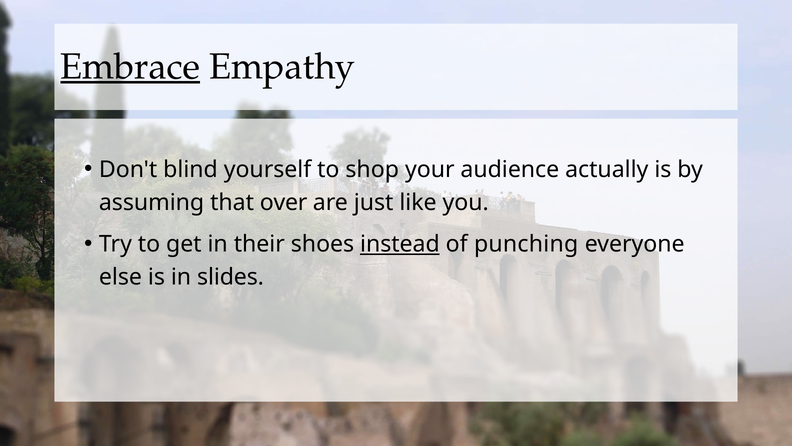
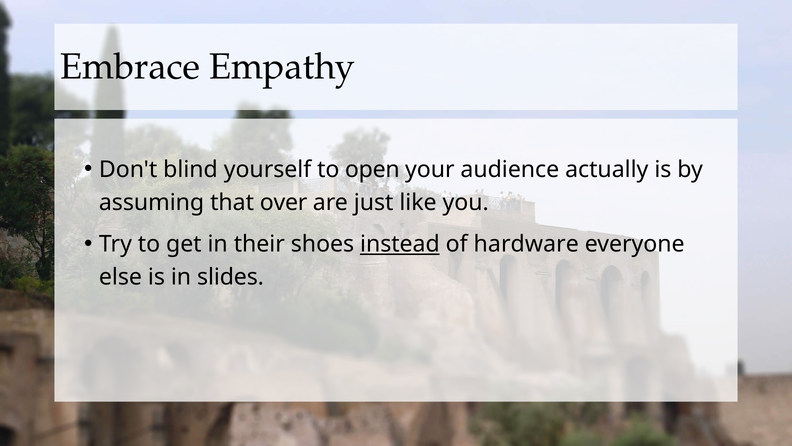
Embrace underline: present -> none
shop: shop -> open
punching: punching -> hardware
